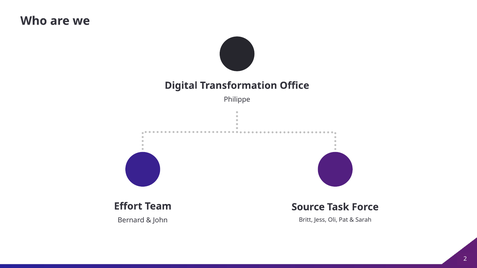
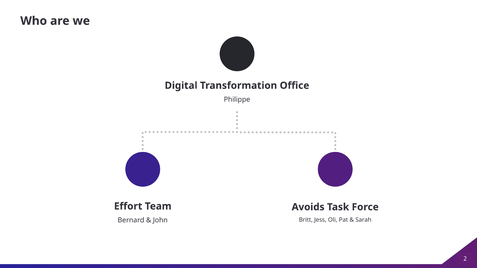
Source: Source -> Avoids
